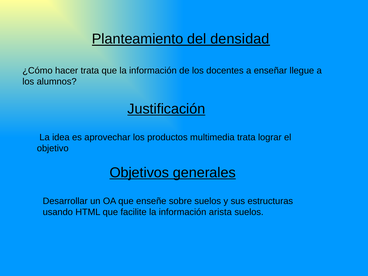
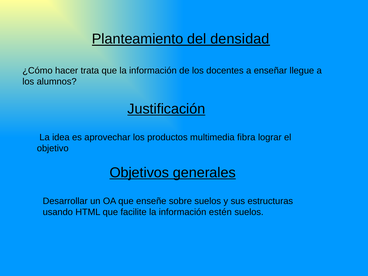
multimedia trata: trata -> fibra
arista: arista -> estén
